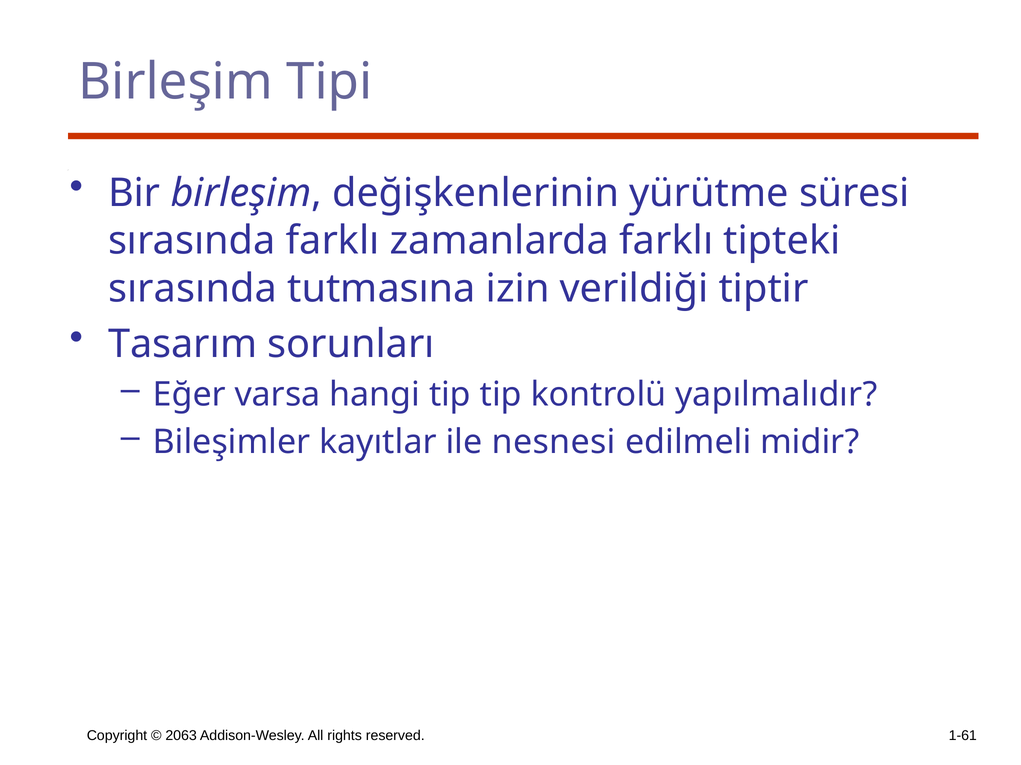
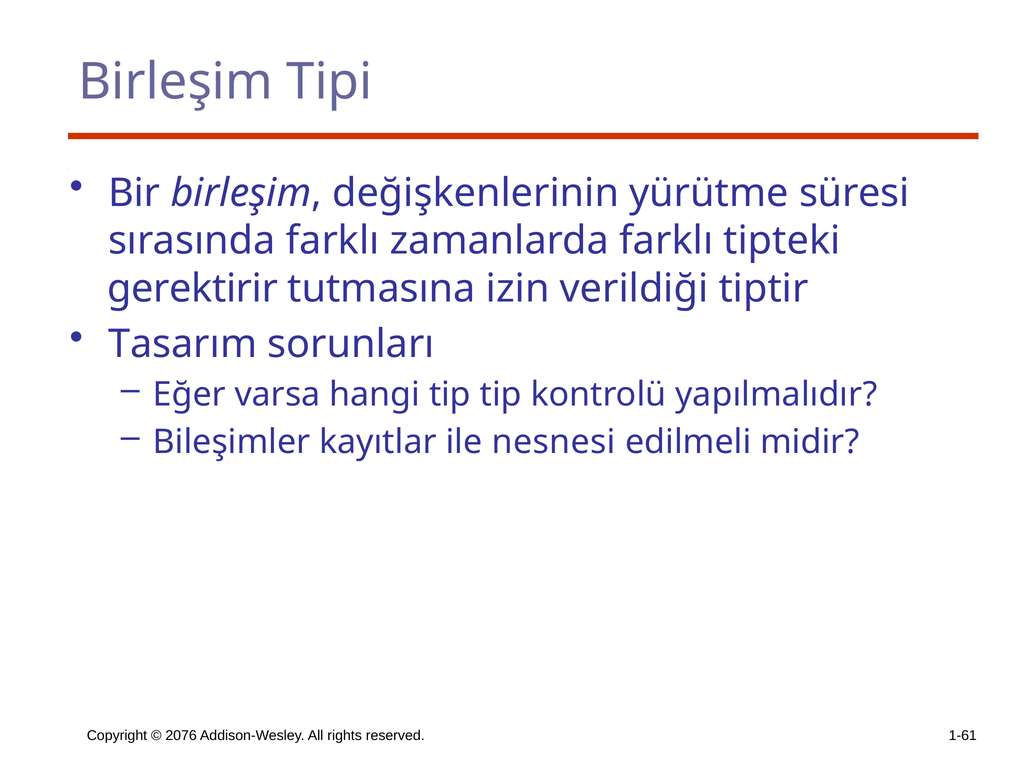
sırasında at (193, 289): sırasında -> gerektirir
2063: 2063 -> 2076
